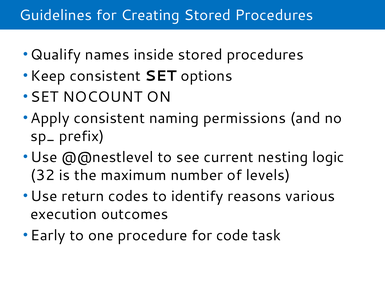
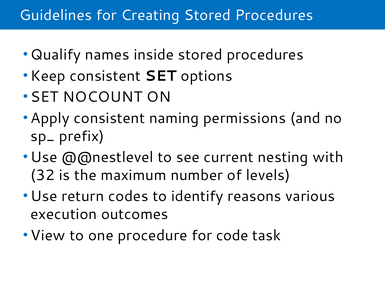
logic: logic -> with
Early: Early -> View
